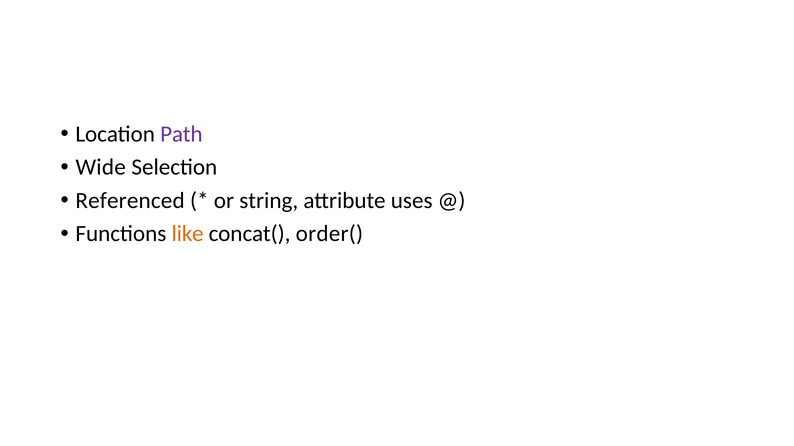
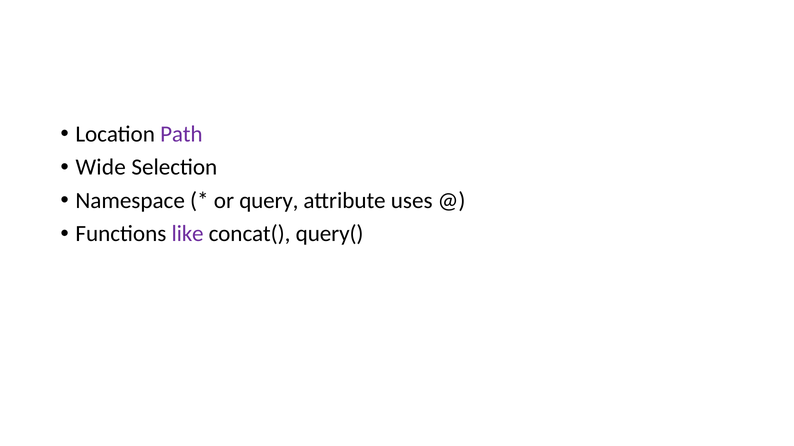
Referenced: Referenced -> Namespace
string: string -> query
like colour: orange -> purple
order(: order( -> query(
